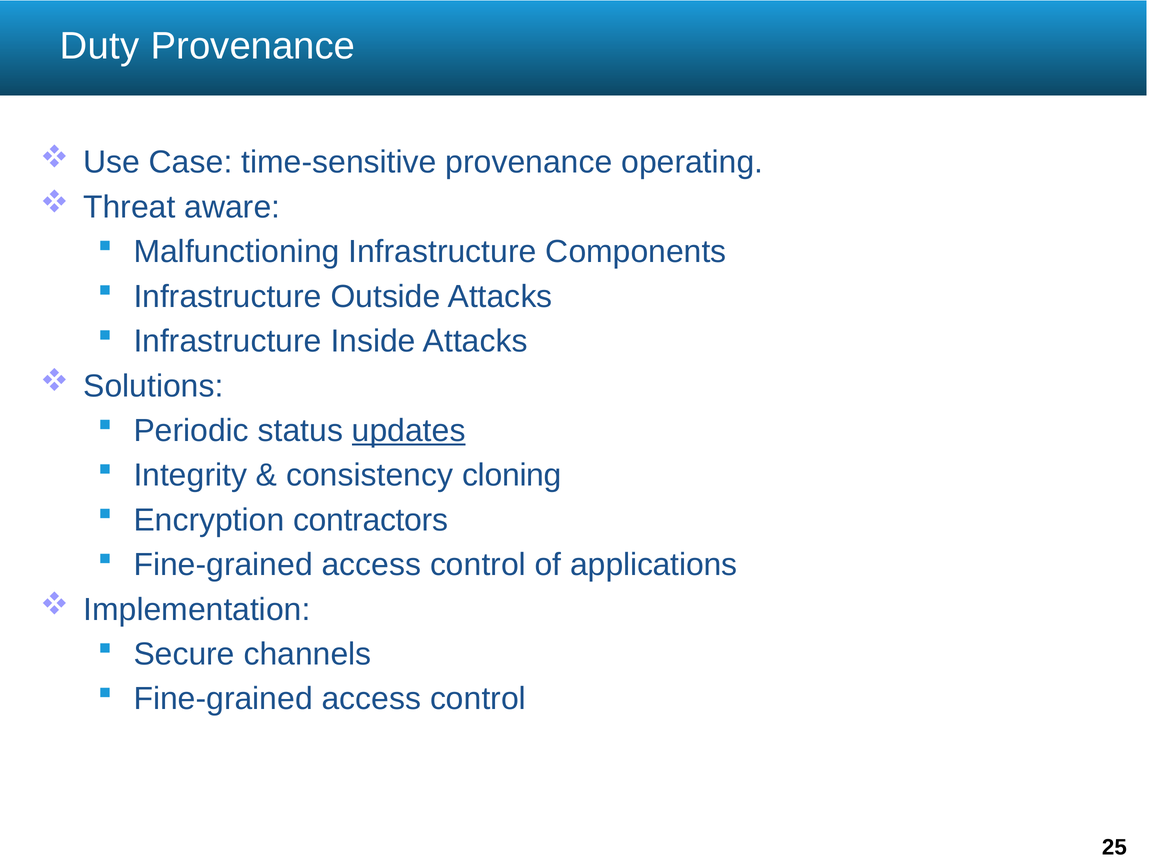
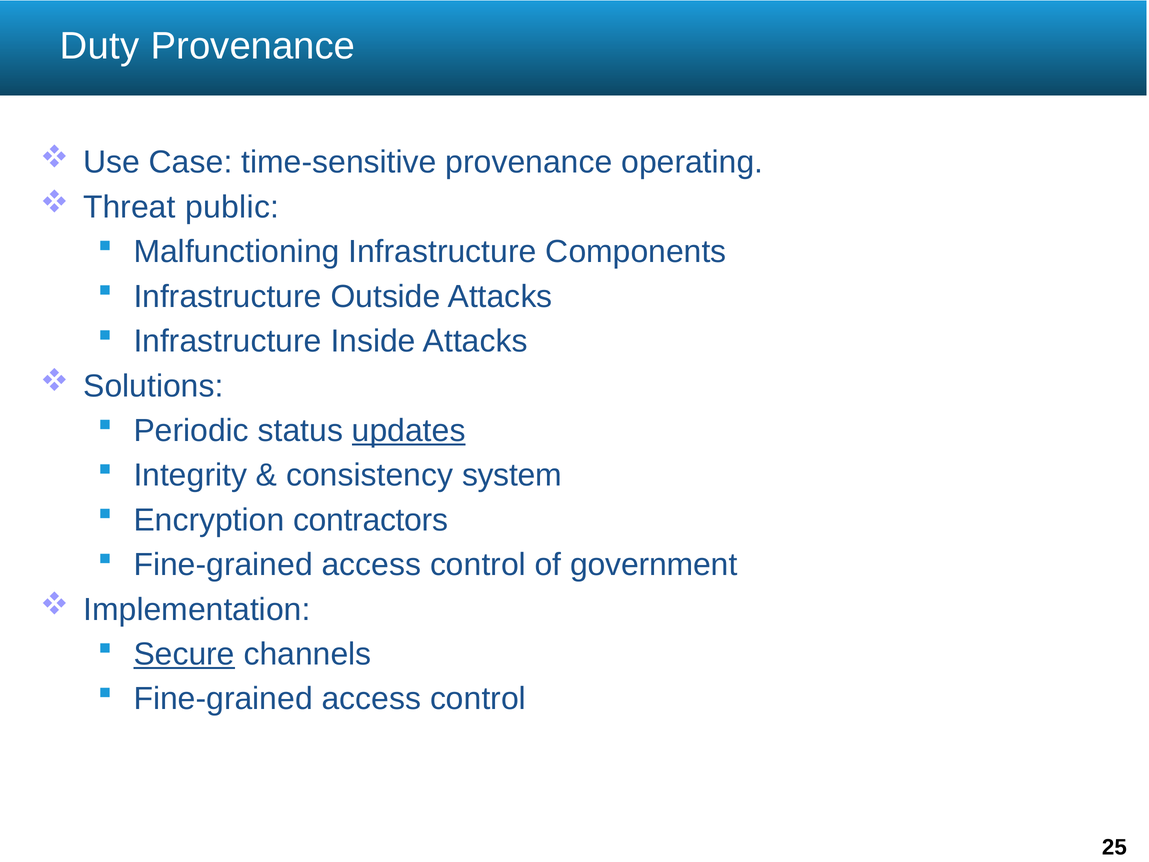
aware: aware -> public
cloning: cloning -> system
applications: applications -> government
Secure underline: none -> present
